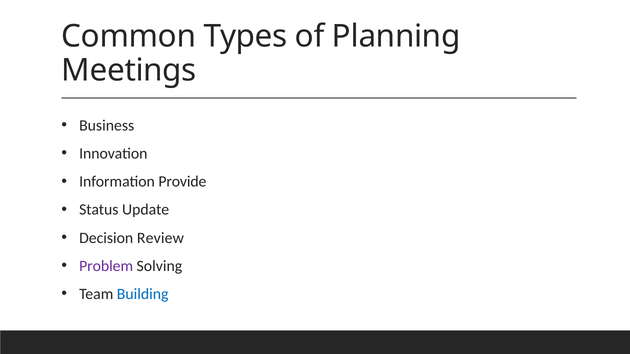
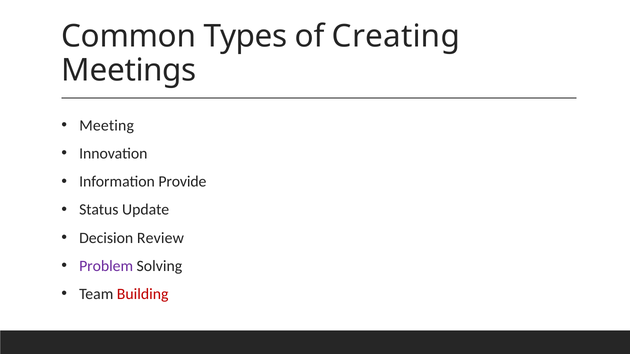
Planning: Planning -> Creating
Business: Business -> Meeting
Building colour: blue -> red
